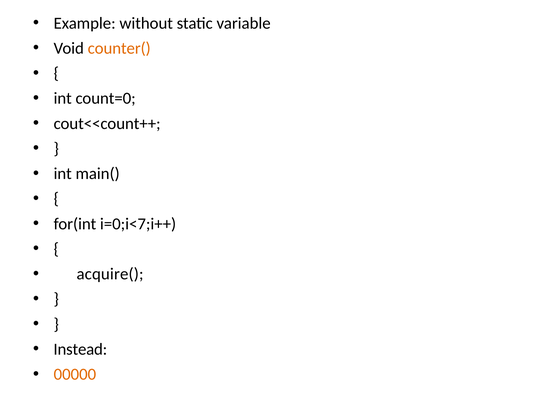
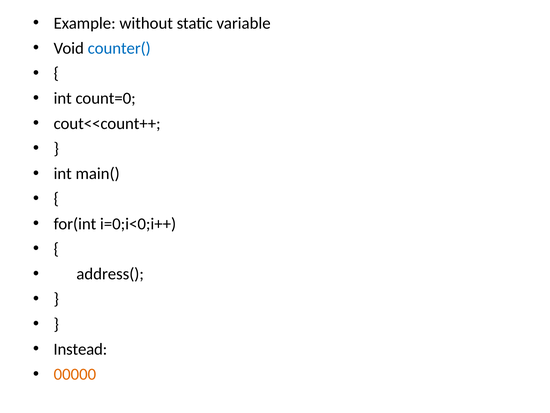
counter( colour: orange -> blue
i=0;i<7;i++: i=0;i<7;i++ -> i=0;i<0;i++
acquire(: acquire( -> address(
